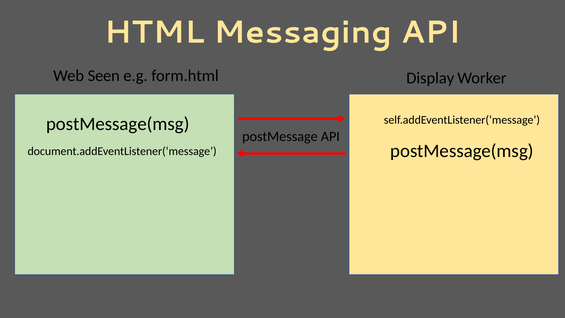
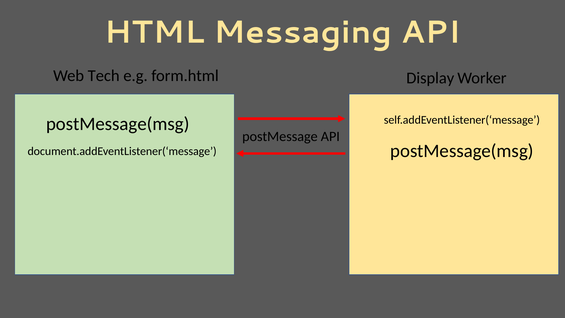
Seen: Seen -> Tech
